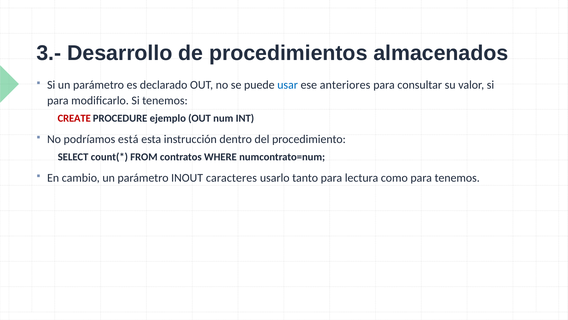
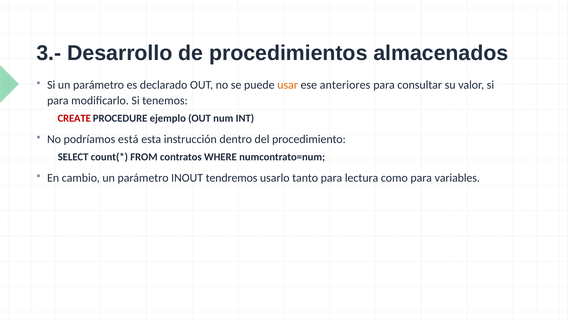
usar colour: blue -> orange
caracteres: caracteres -> tendremos
para tenemos: tenemos -> variables
